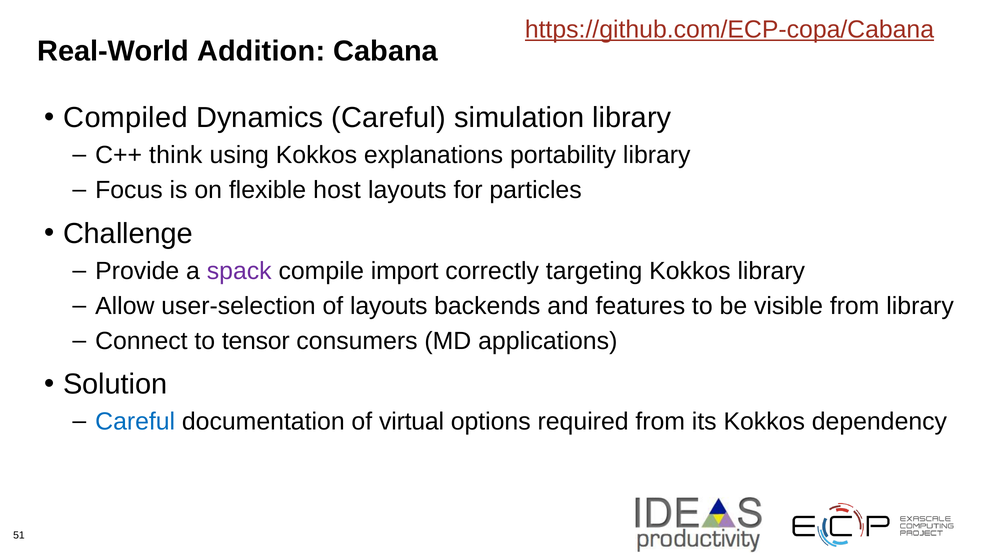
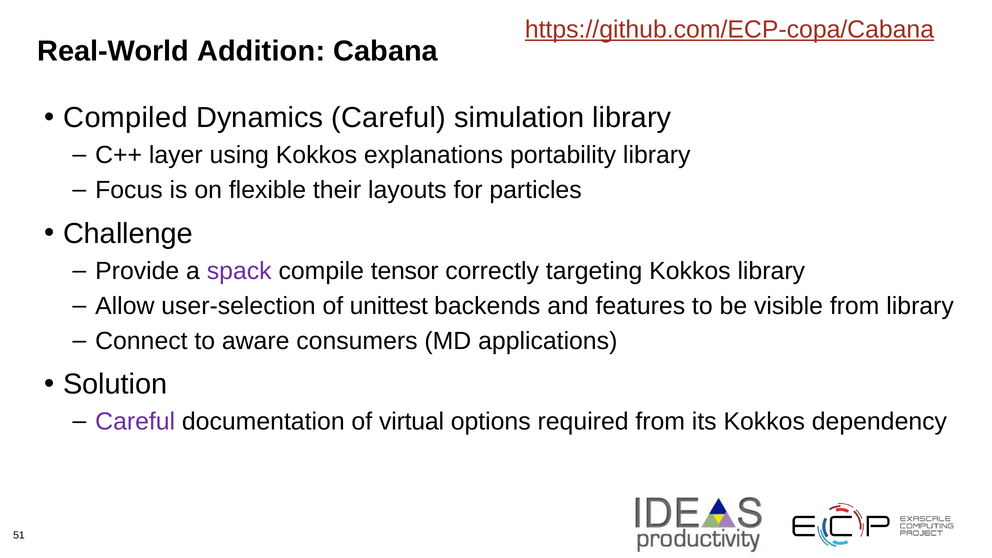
think: think -> layer
host: host -> their
import: import -> tensor
of layouts: layouts -> unittest
tensor: tensor -> aware
Careful at (135, 422) colour: blue -> purple
